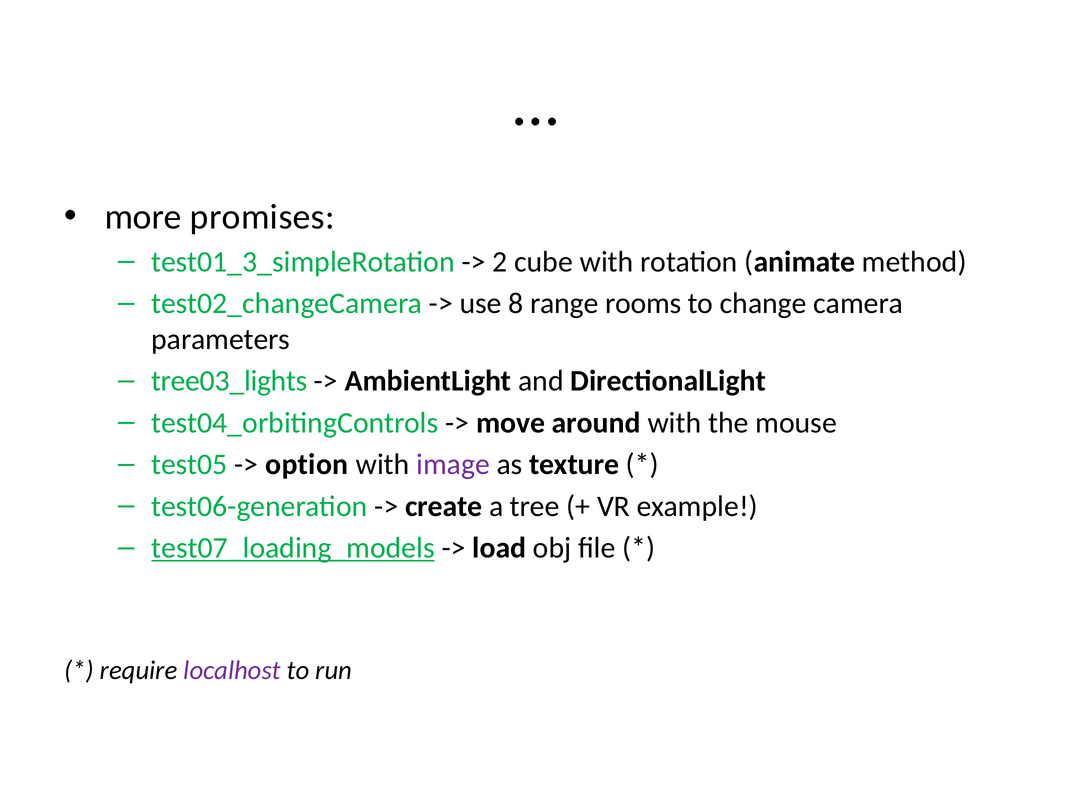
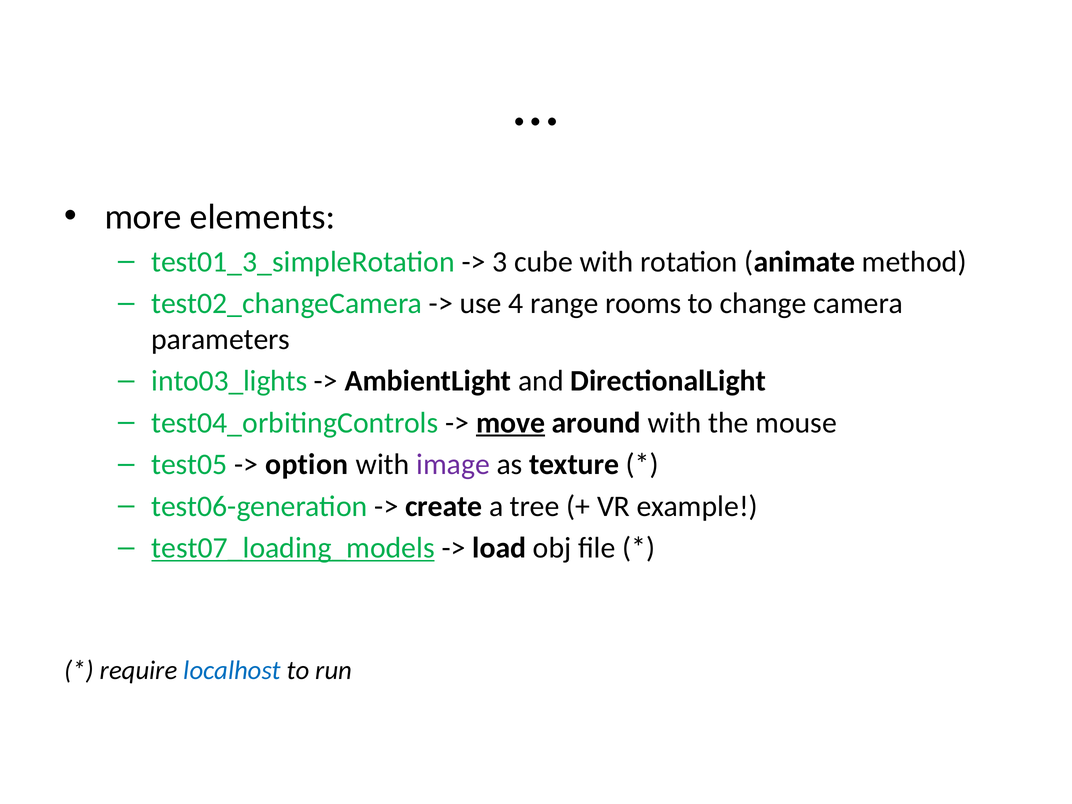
promises: promises -> elements
2: 2 -> 3
8: 8 -> 4
tree03_lights: tree03_lights -> into03_lights
move underline: none -> present
localhost colour: purple -> blue
